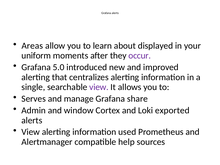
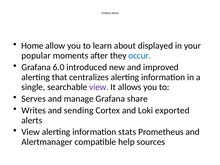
Areas: Areas -> Home
uniform: uniform -> popular
occur colour: purple -> blue
5.0: 5.0 -> 6.0
Admin: Admin -> Writes
window: window -> sending
used: used -> stats
